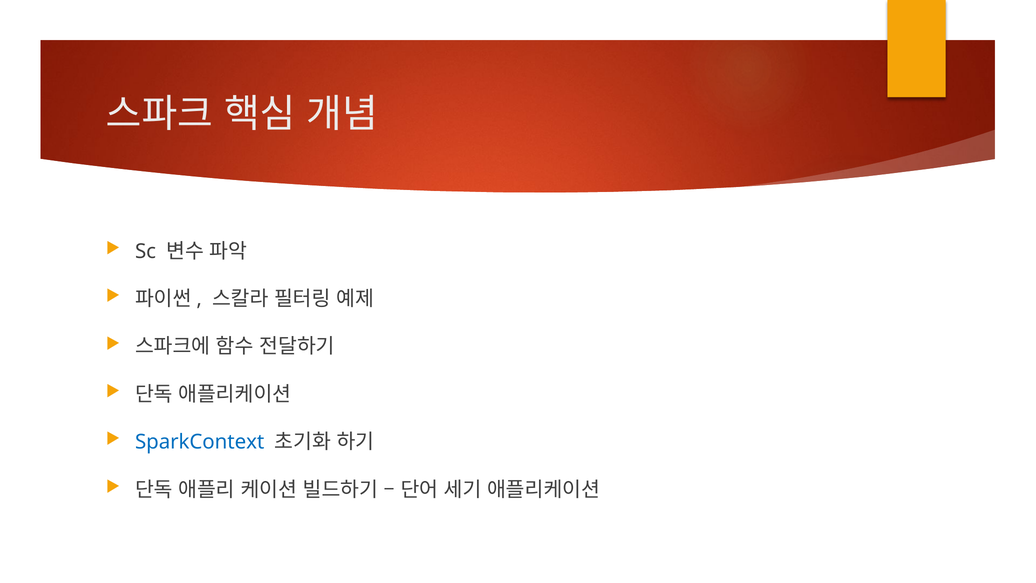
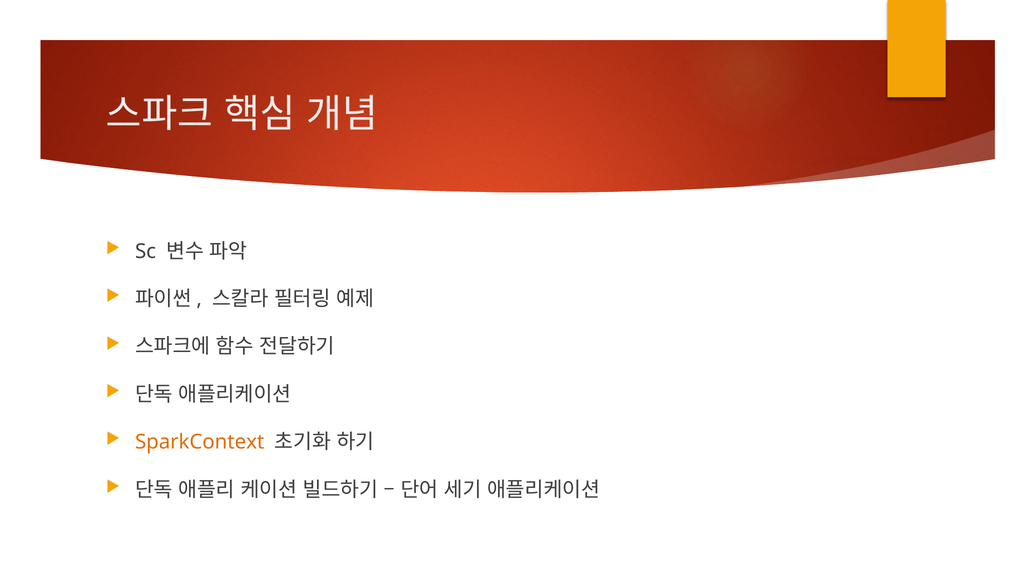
SparkContext colour: blue -> orange
